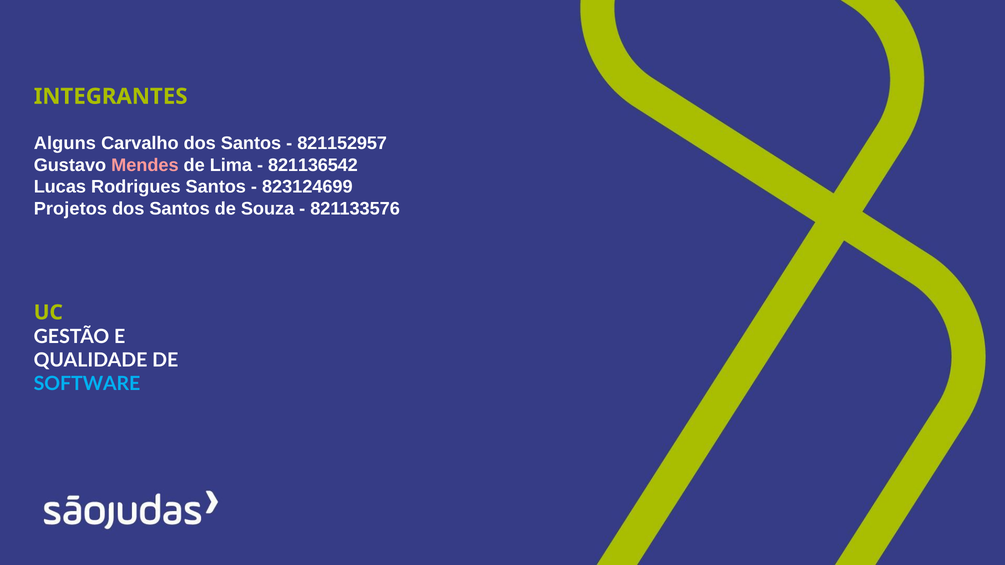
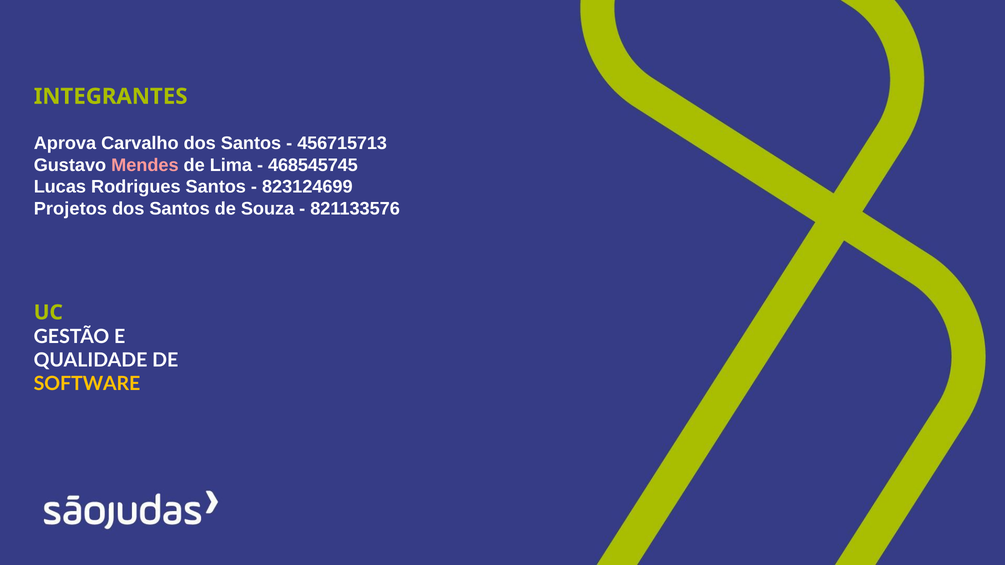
Alguns: Alguns -> Aprova
821152957: 821152957 -> 456715713
821136542: 821136542 -> 468545745
SOFTWARE colour: light blue -> yellow
